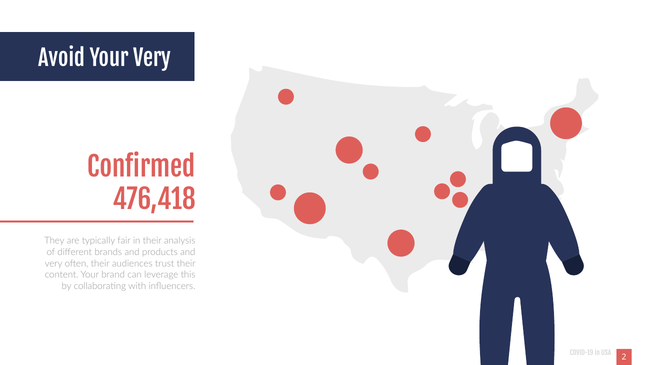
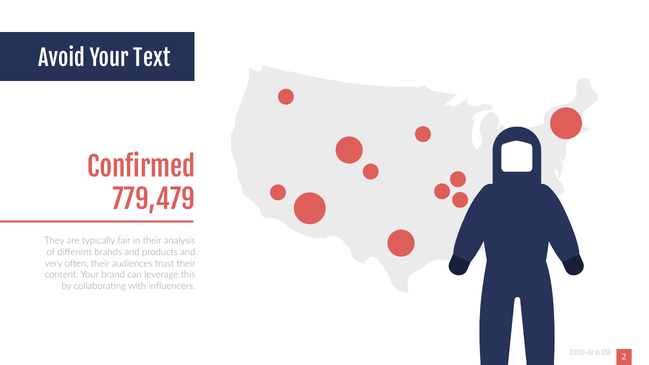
Your Very: Very -> Text
476,418: 476,418 -> 779,479
